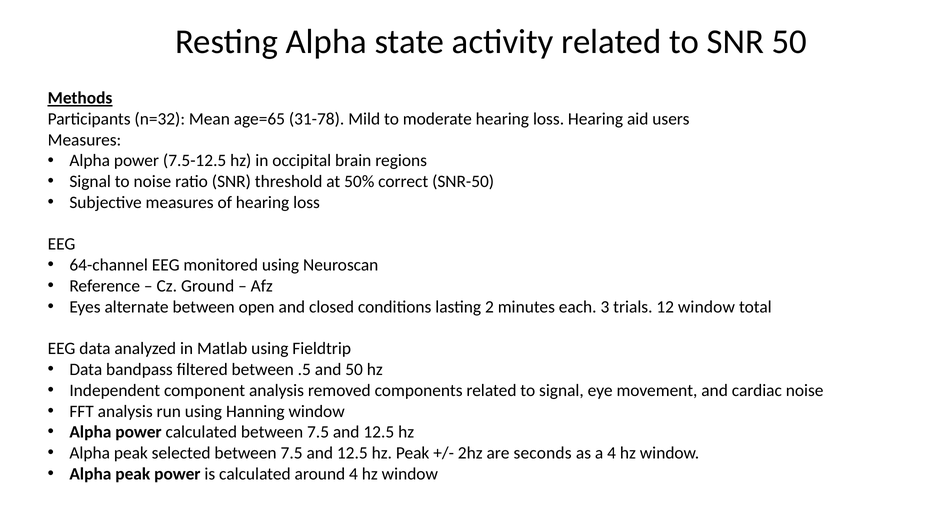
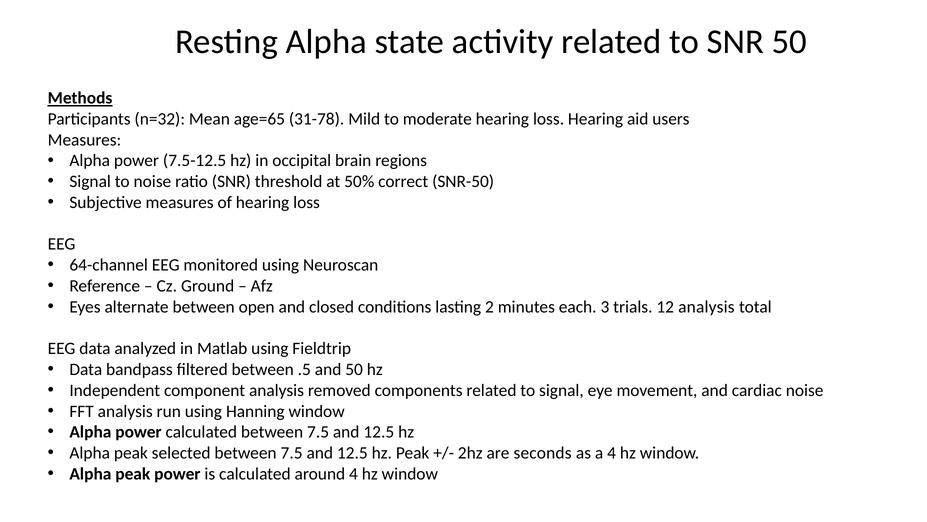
12 window: window -> analysis
